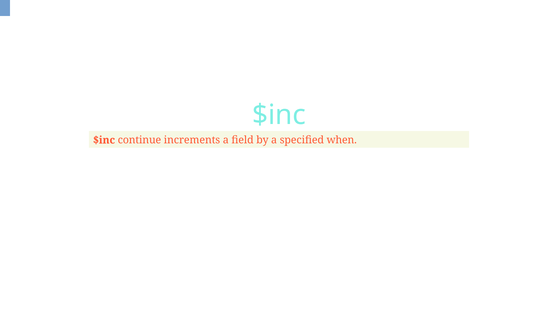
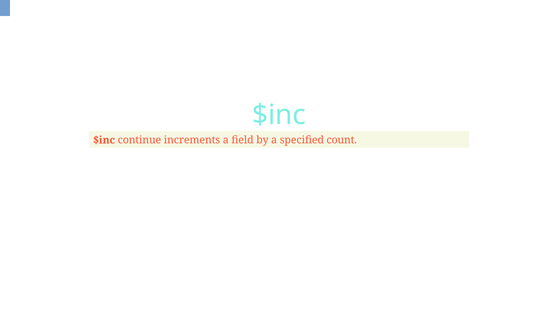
when: when -> count
